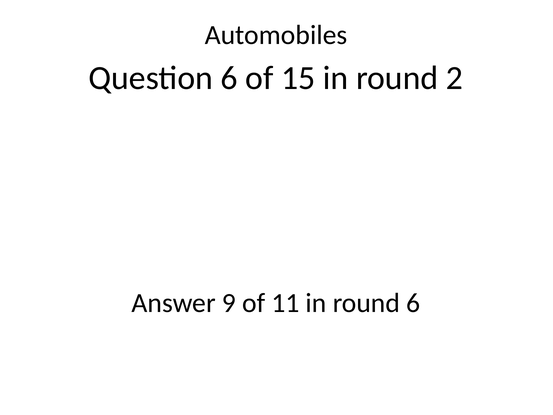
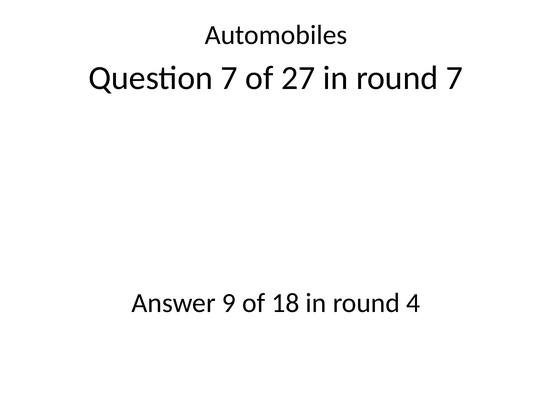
Question 6: 6 -> 7
15: 15 -> 27
round 2: 2 -> 7
11: 11 -> 18
round 6: 6 -> 4
